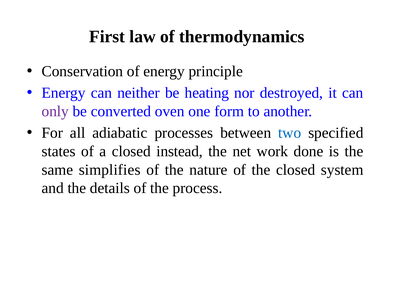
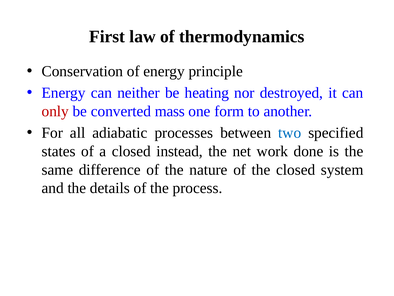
only colour: purple -> red
oven: oven -> mass
simplifies: simplifies -> difference
